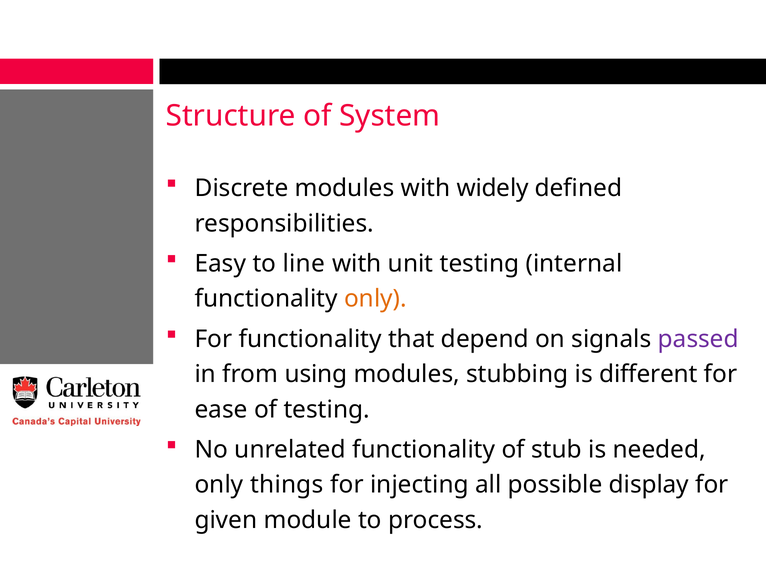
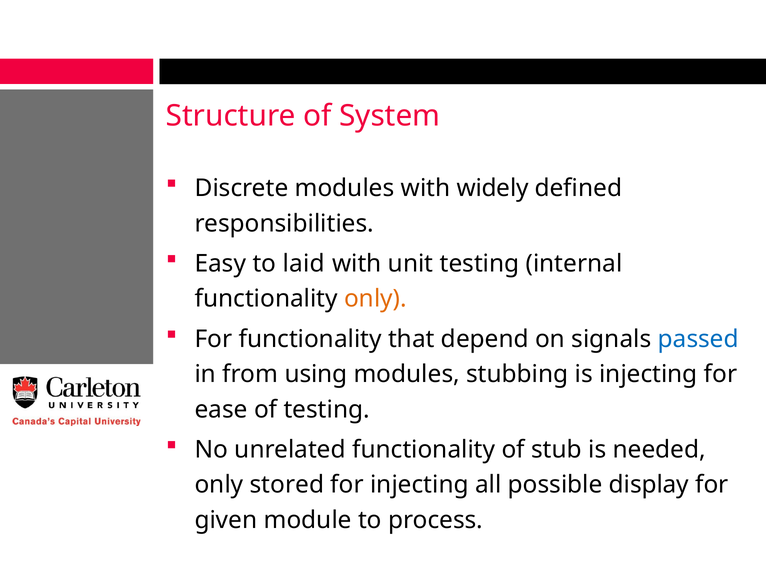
line: line -> laid
passed colour: purple -> blue
is different: different -> injecting
things: things -> stored
